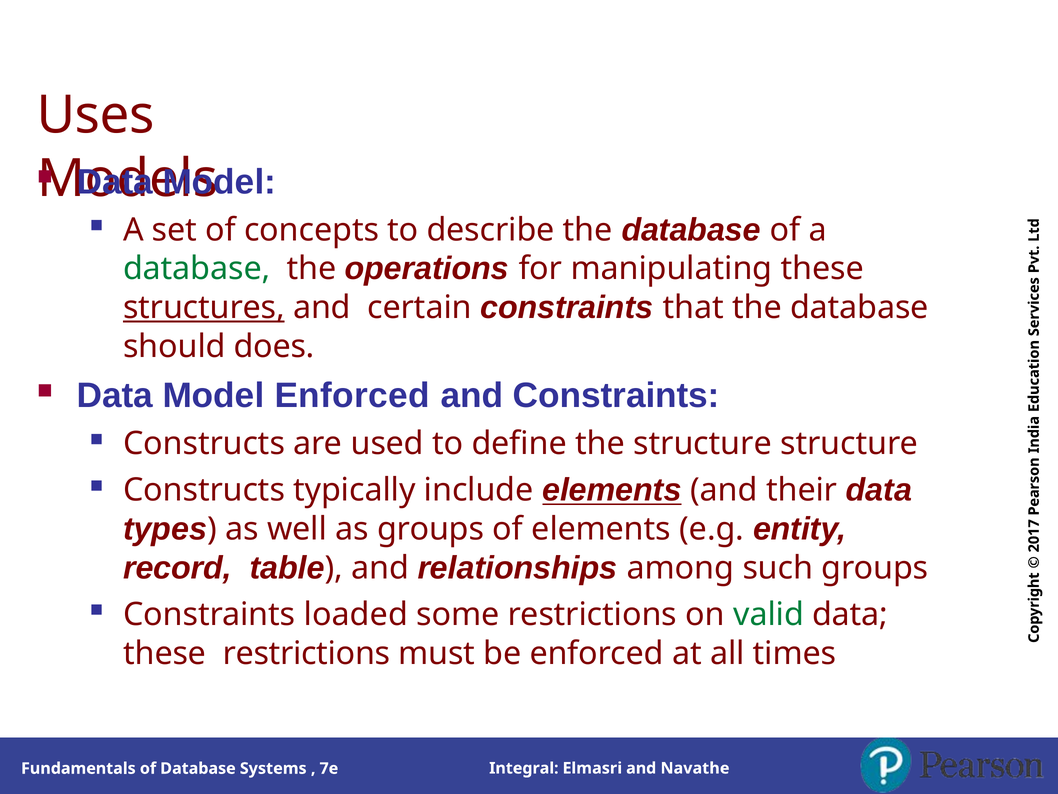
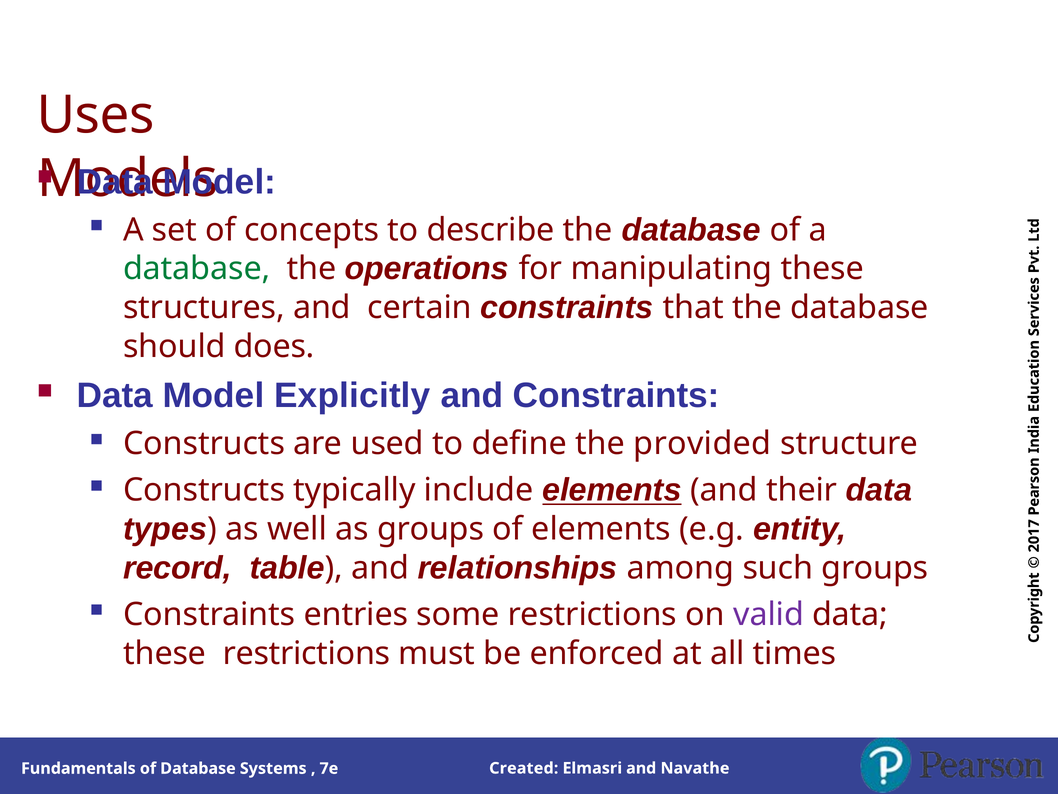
structures underline: present -> none
Model Enforced: Enforced -> Explicitly
the structure: structure -> provided
loaded: loaded -> entries
valid colour: green -> purple
Integral: Integral -> Created
